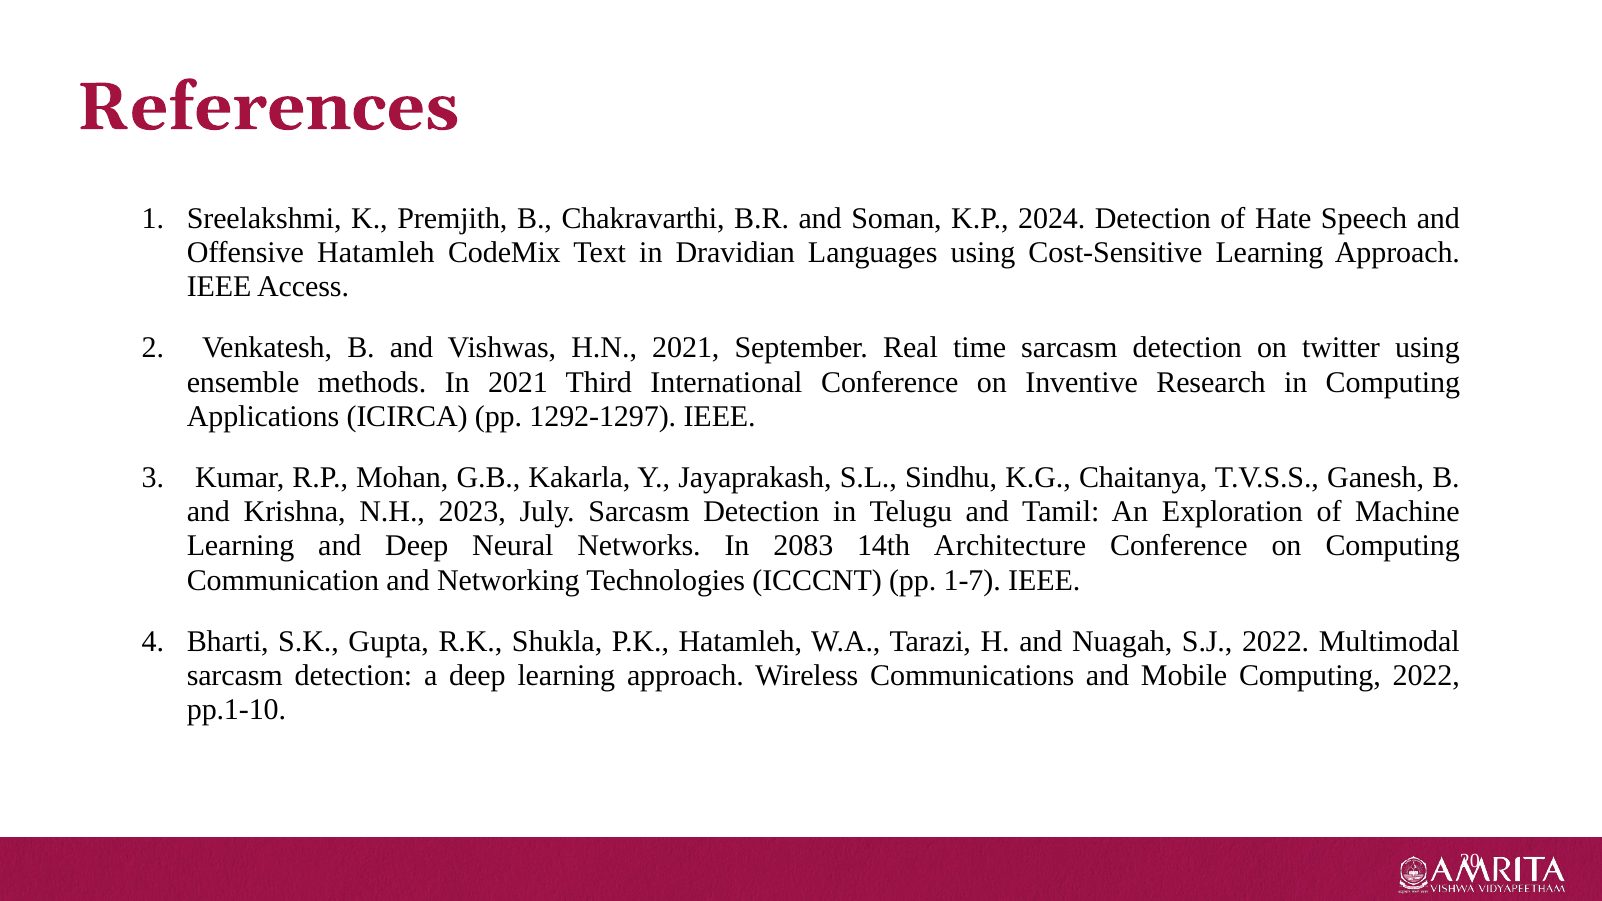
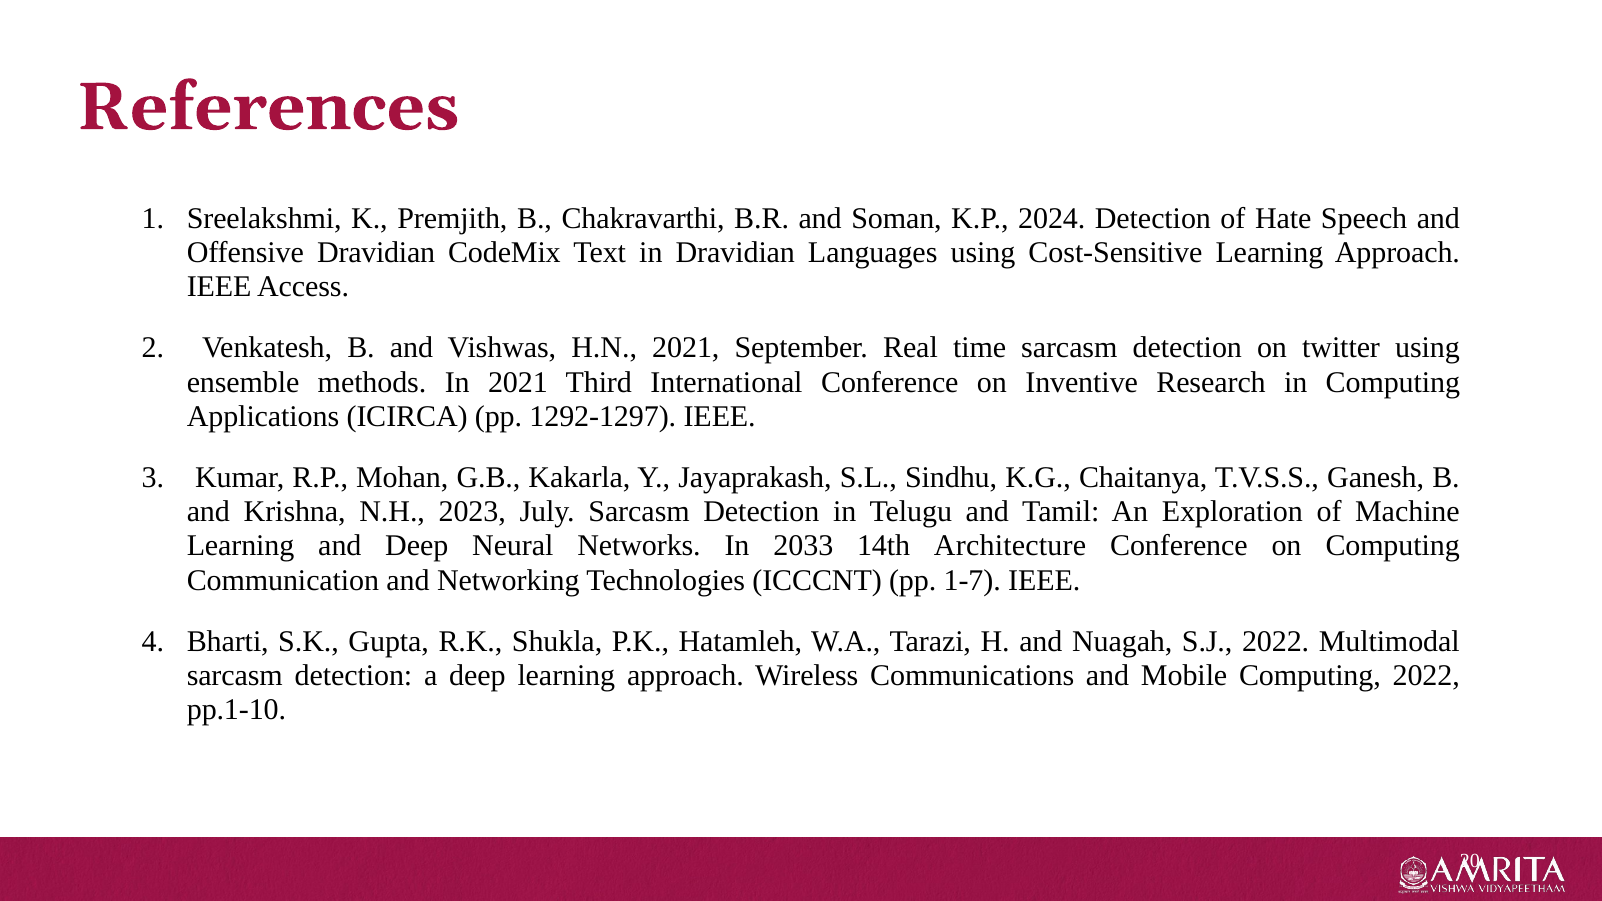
Offensive Hatamleh: Hatamleh -> Dravidian
2083: 2083 -> 2033
